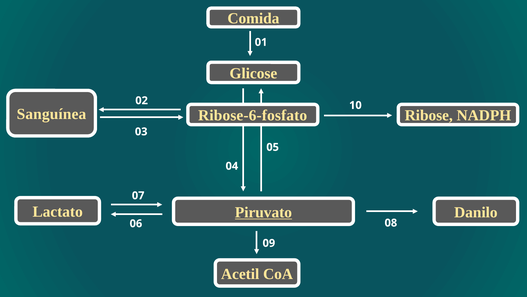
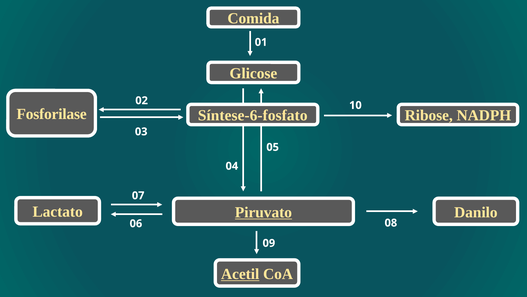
Sanguínea: Sanguínea -> Fosforilase
Ribose-6-fosfato: Ribose-6-fosfato -> Síntese-6-fosfato
Acetil underline: none -> present
